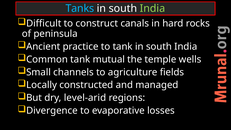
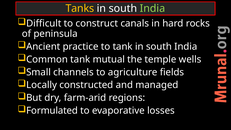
Tanks colour: light blue -> yellow
level-arid: level-arid -> farm-arid
Divergence: Divergence -> Formulated
